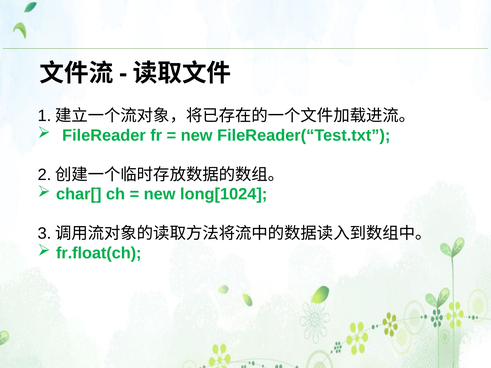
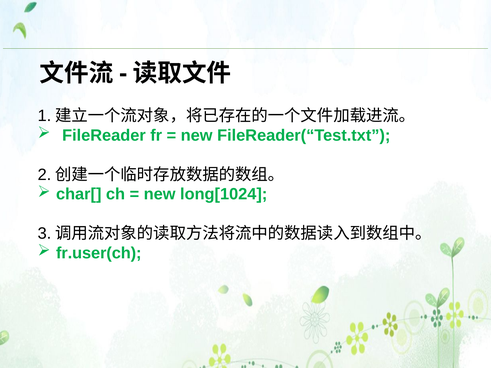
fr.float(ch: fr.float(ch -> fr.user(ch
